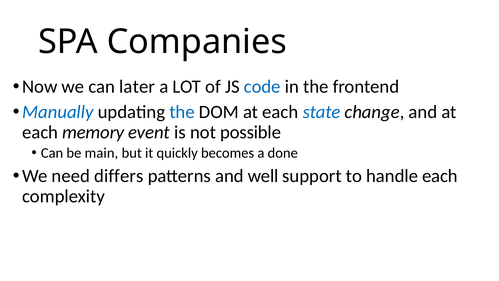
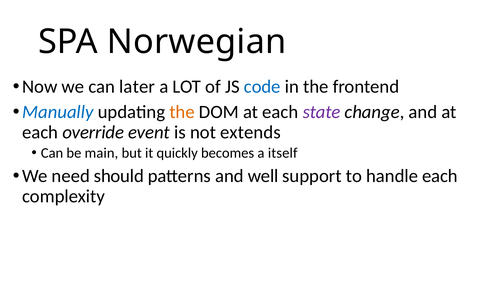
Companies: Companies -> Norwegian
the at (182, 112) colour: blue -> orange
state colour: blue -> purple
memory: memory -> override
possible: possible -> extends
done: done -> itself
differs: differs -> should
